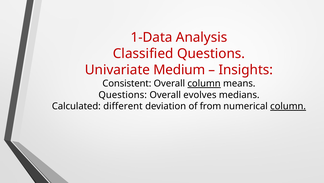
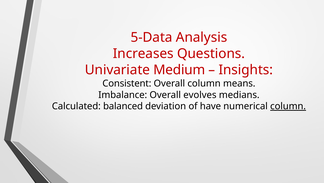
1-Data: 1-Data -> 5-Data
Classified: Classified -> Increases
column at (204, 83) underline: present -> none
Questions at (123, 95): Questions -> Imbalance
different: different -> balanced
from: from -> have
